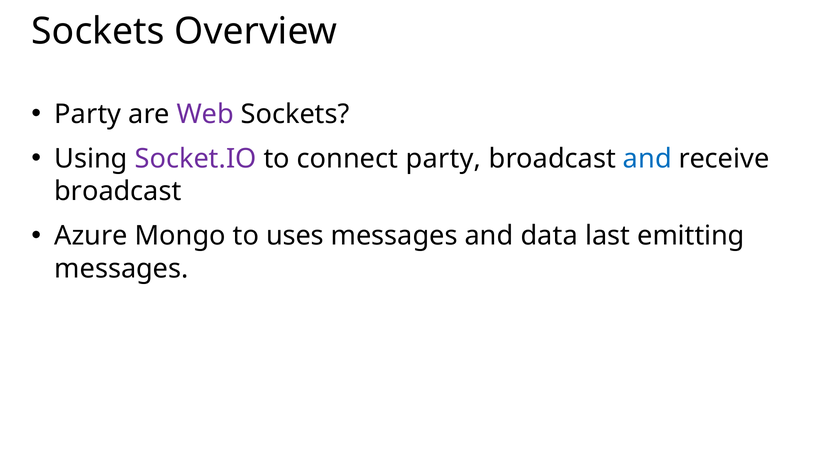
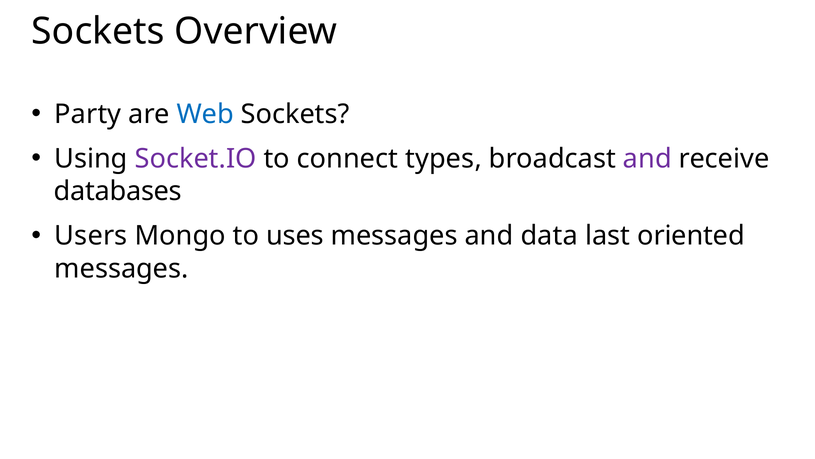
Web colour: purple -> blue
connect party: party -> types
and at (647, 159) colour: blue -> purple
broadcast at (118, 191): broadcast -> databases
Azure: Azure -> Users
emitting: emitting -> oriented
